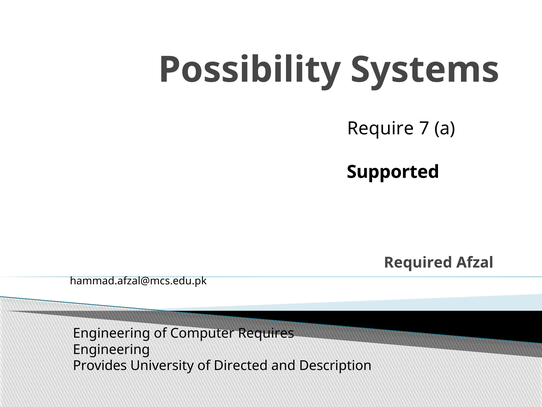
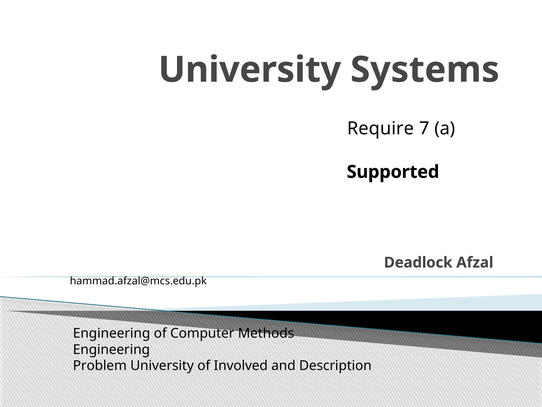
Possibility at (250, 70): Possibility -> University
Required: Required -> Deadlock
Requires: Requires -> Methods
Provides: Provides -> Problem
Directed: Directed -> Involved
